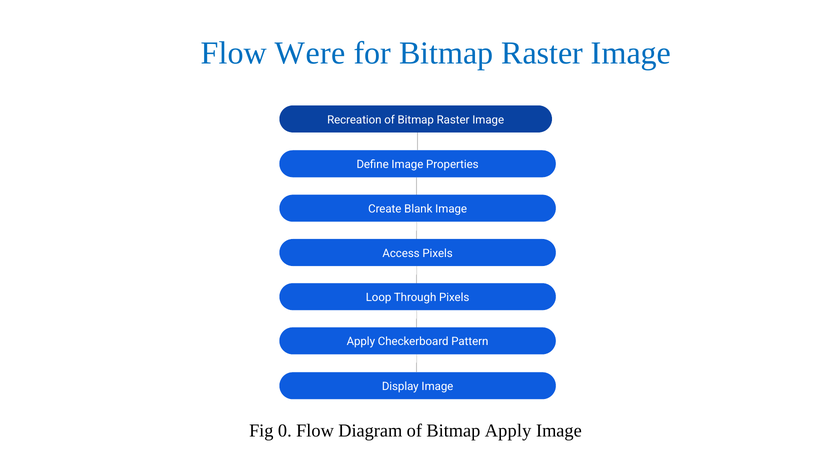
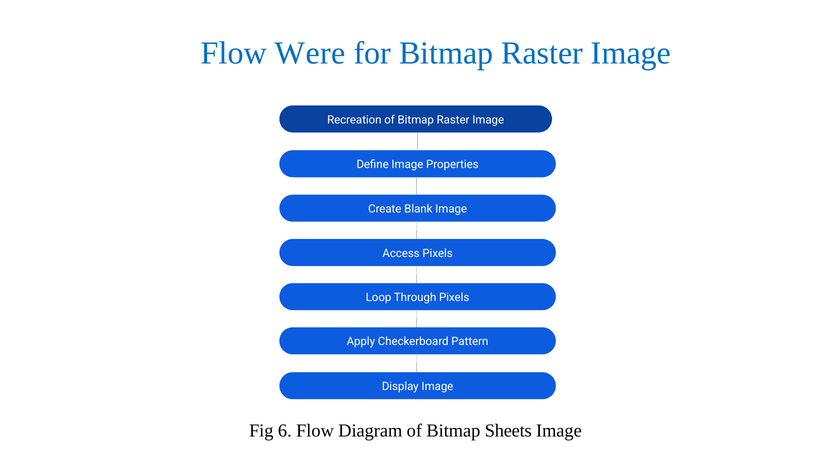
0: 0 -> 6
Bitmap Apply: Apply -> Sheets
